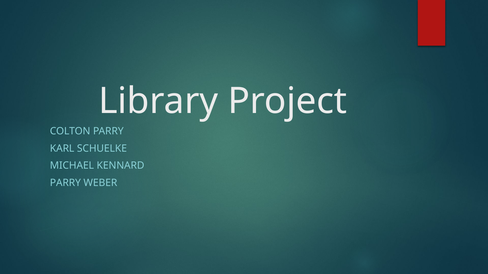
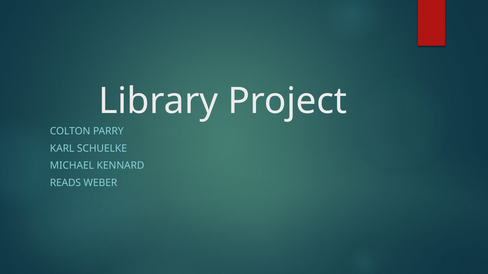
PARRY at (65, 183): PARRY -> READS
